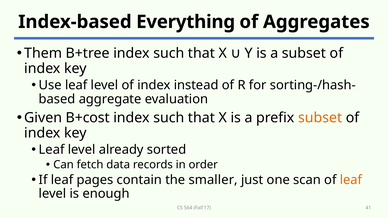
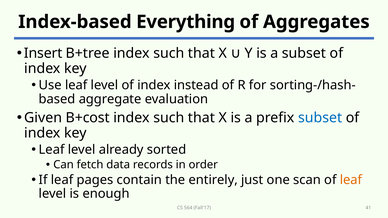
Them: Them -> Insert
subset at (320, 118) colour: orange -> blue
smaller: smaller -> entirely
